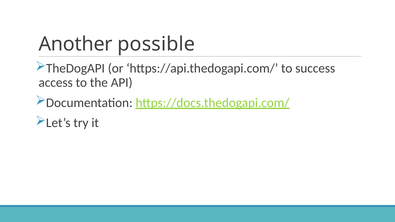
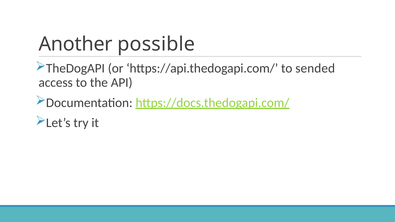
success: success -> sended
